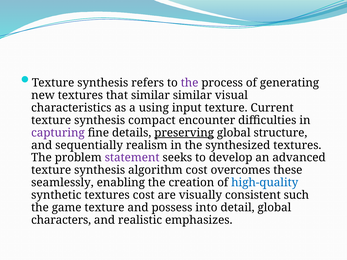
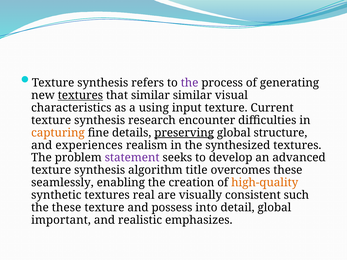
textures at (80, 95) underline: none -> present
compact: compact -> research
capturing colour: purple -> orange
sequentially: sequentially -> experiences
algorithm cost: cost -> title
high-quality colour: blue -> orange
textures cost: cost -> real
the game: game -> these
characters: characters -> important
